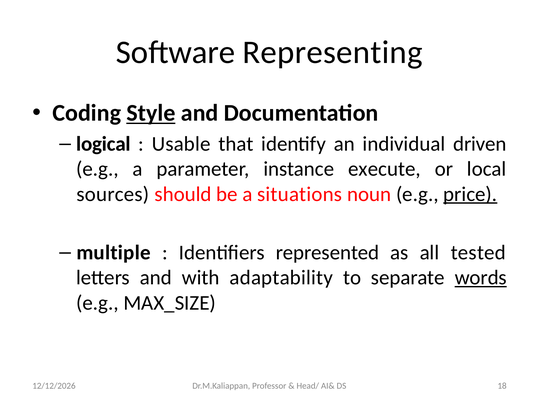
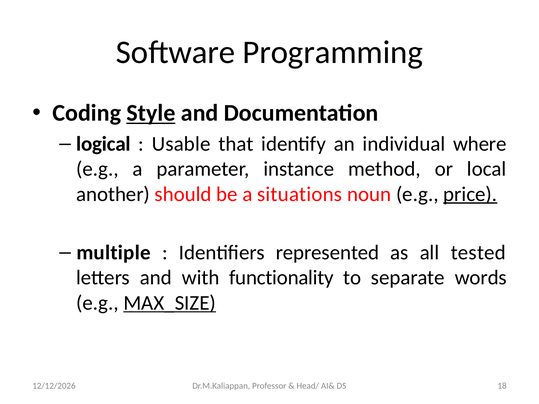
Representing: Representing -> Programming
driven: driven -> where
execute: execute -> method
sources: sources -> another
adaptability: adaptability -> functionality
words underline: present -> none
MAX_SIZE underline: none -> present
